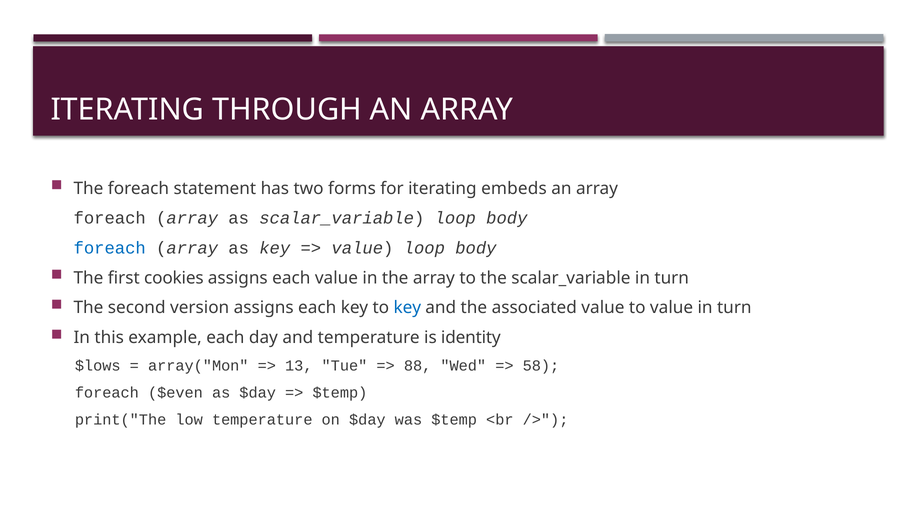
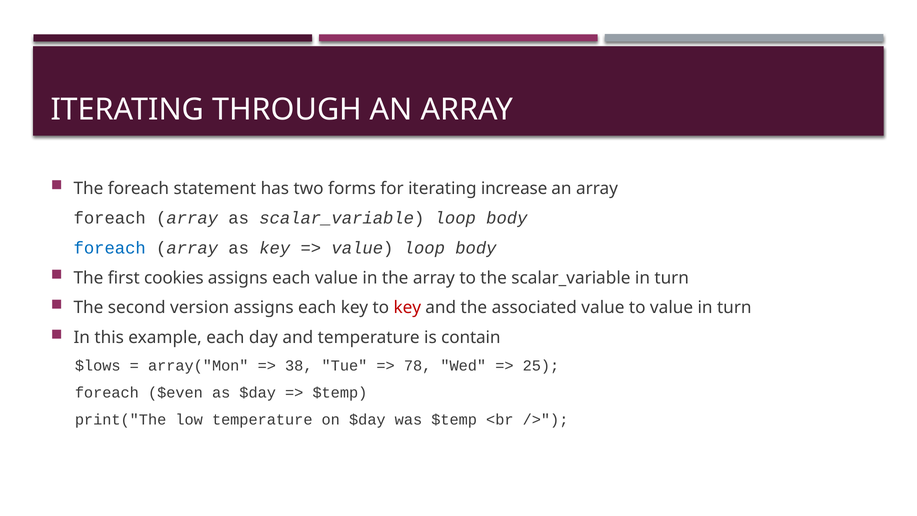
embeds: embeds -> increase
key at (407, 308) colour: blue -> red
identity: identity -> contain
13: 13 -> 38
88: 88 -> 78
58: 58 -> 25
